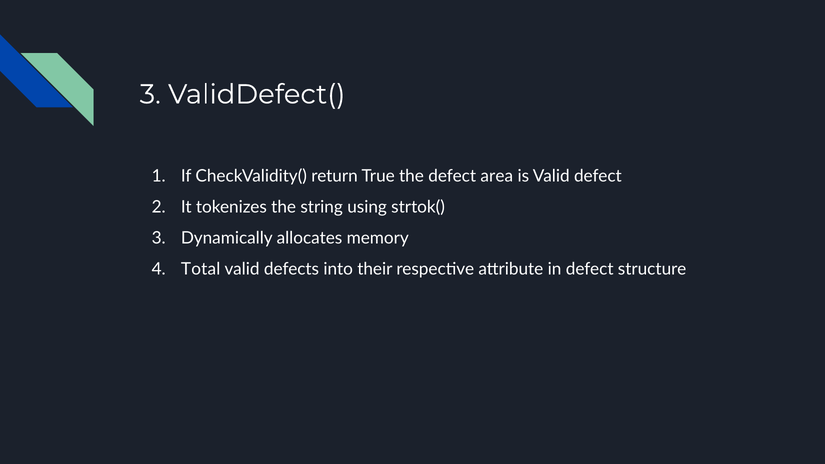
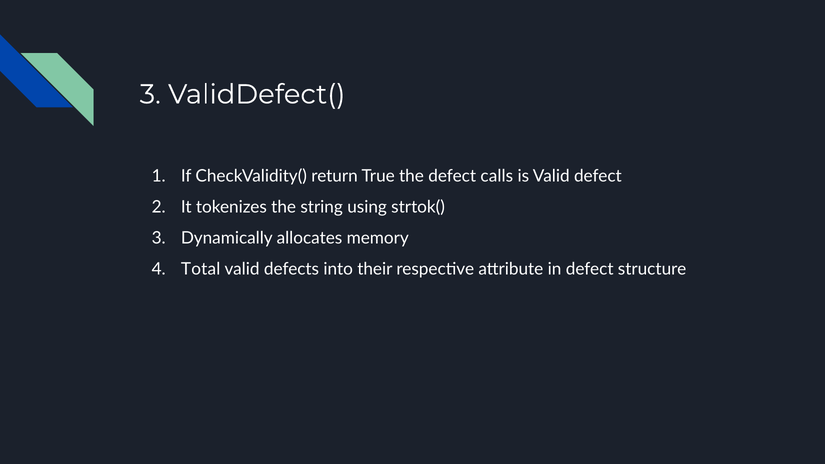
area: area -> calls
